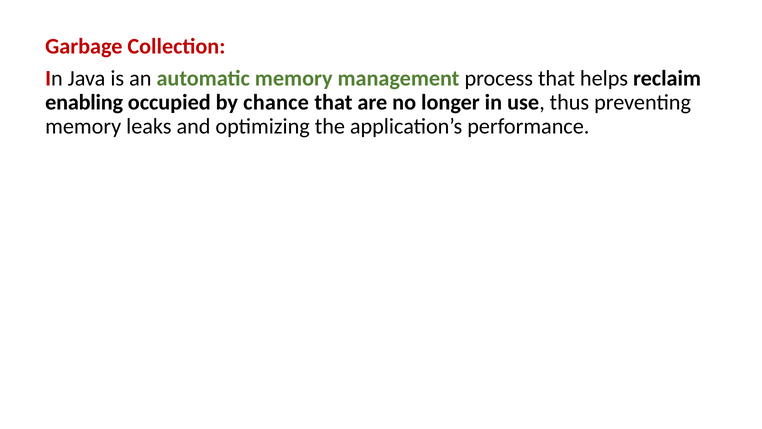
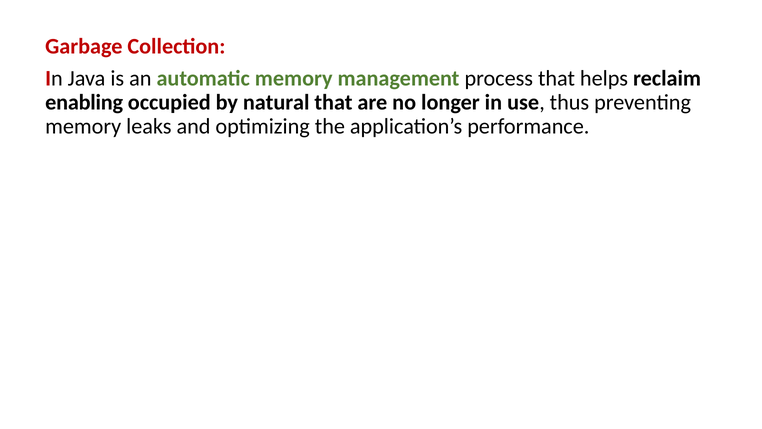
chance: chance -> natural
